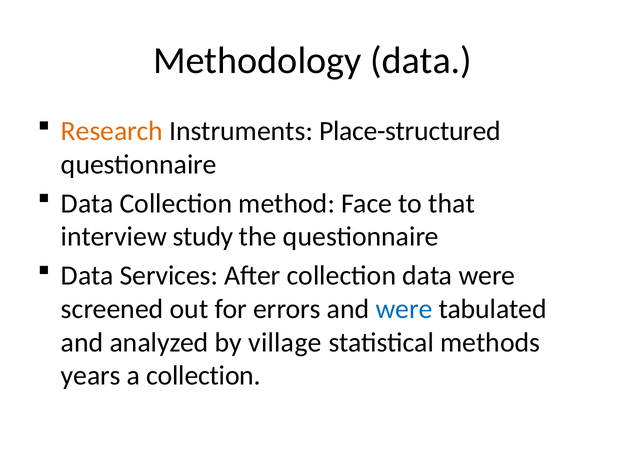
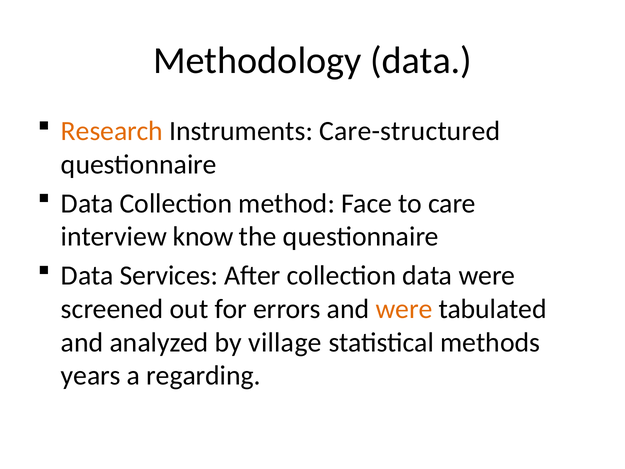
Place-structured: Place-structured -> Care-structured
that: that -> care
study: study -> know
were at (404, 309) colour: blue -> orange
a collection: collection -> regarding
